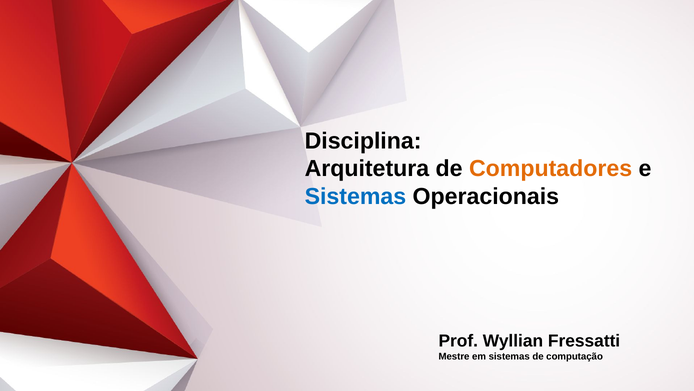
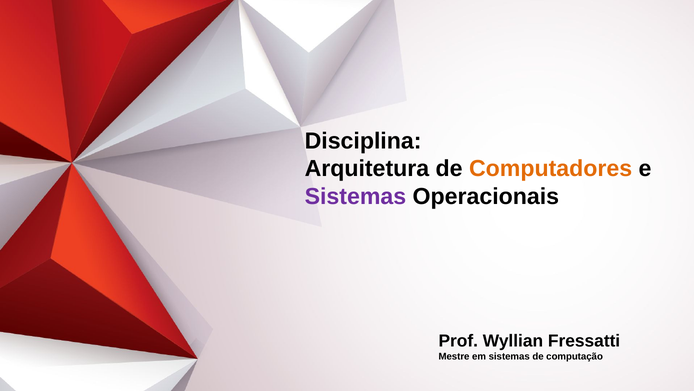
Sistemas at (355, 196) colour: blue -> purple
